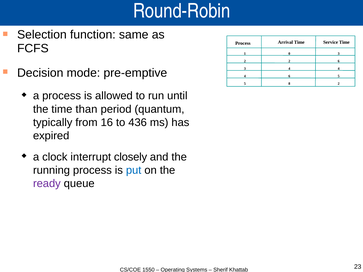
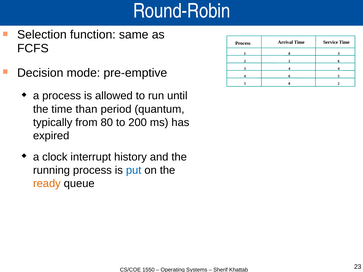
16: 16 -> 80
436: 436 -> 200
closely: closely -> history
ready colour: purple -> orange
